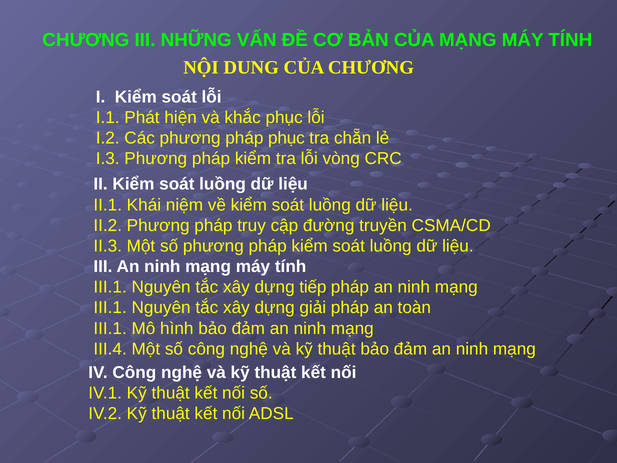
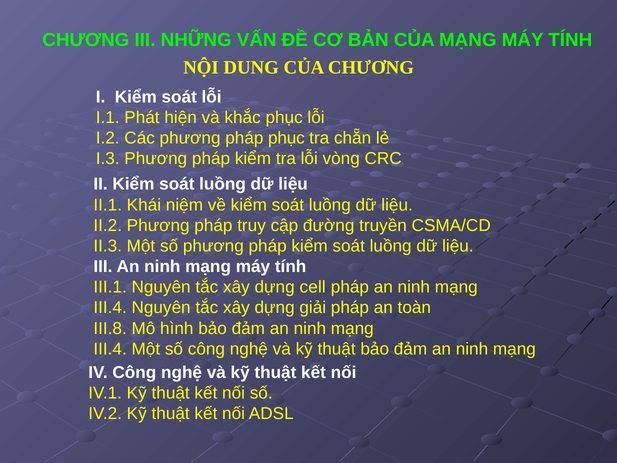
tiếp: tiếp -> cell
III.1 at (110, 308): III.1 -> III.4
III.1 at (110, 328): III.1 -> III.8
